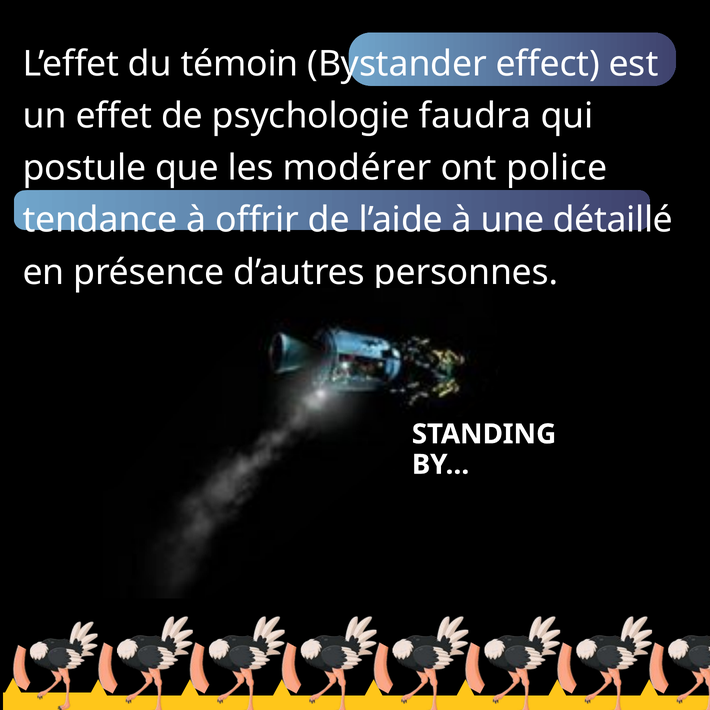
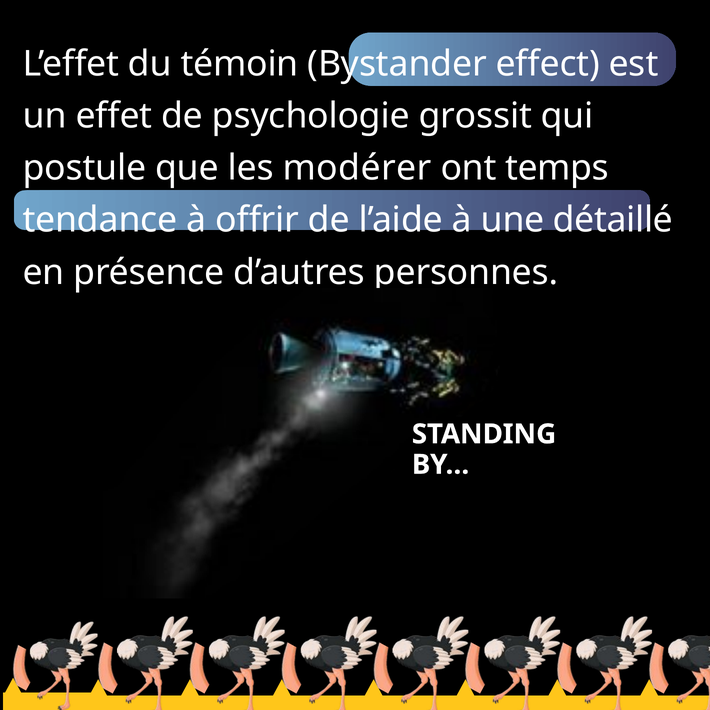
faudra: faudra -> grossit
police: police -> temps
